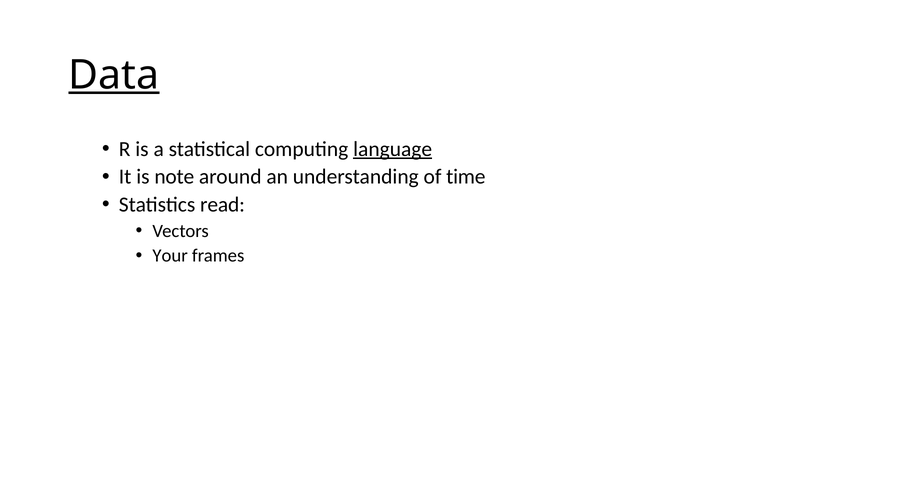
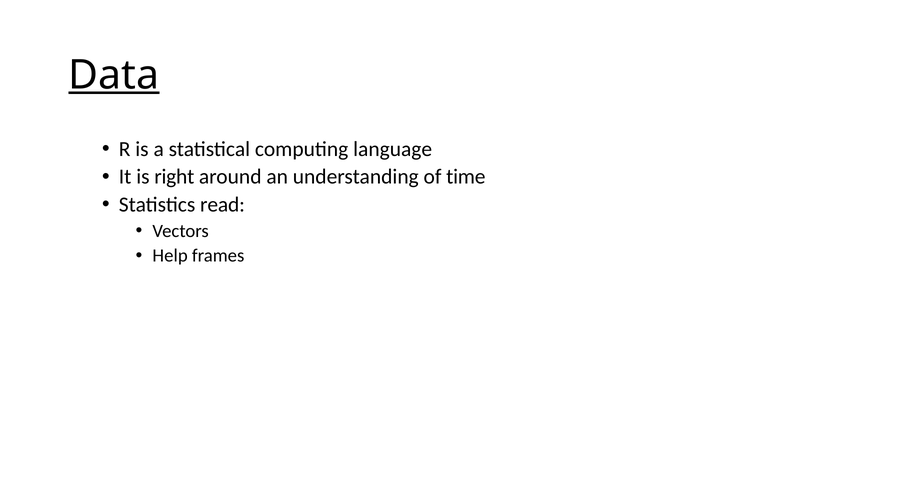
language underline: present -> none
note: note -> right
Your: Your -> Help
